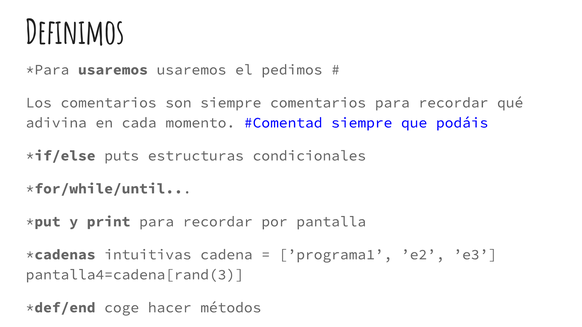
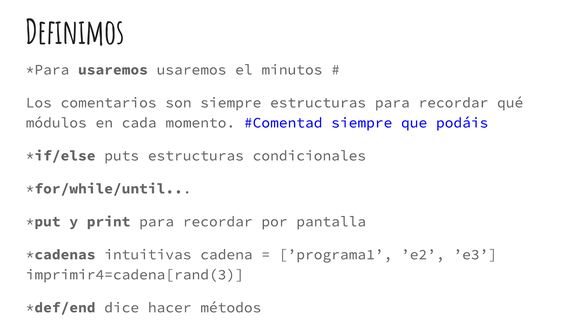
pedimos: pedimos -> minutos
siempre comentarios: comentarios -> estructuras
adivina: adivina -> módulos
pantalla4=cadena[rand(3: pantalla4=cadena[rand(3 -> imprimir4=cadena[rand(3
coge: coge -> dice
